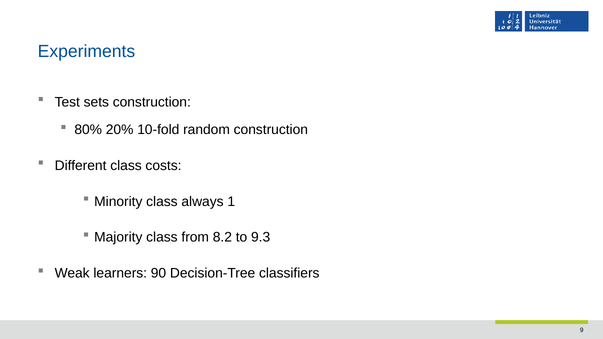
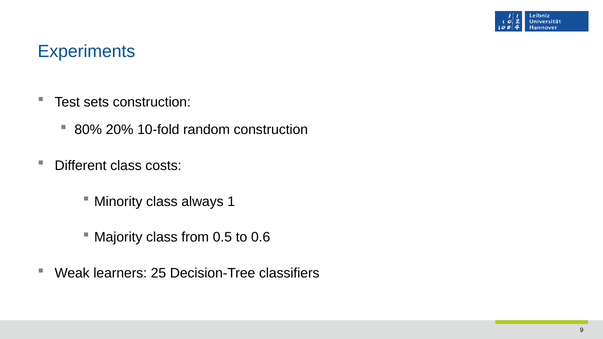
8.2: 8.2 -> 0.5
9.3: 9.3 -> 0.6
90: 90 -> 25
